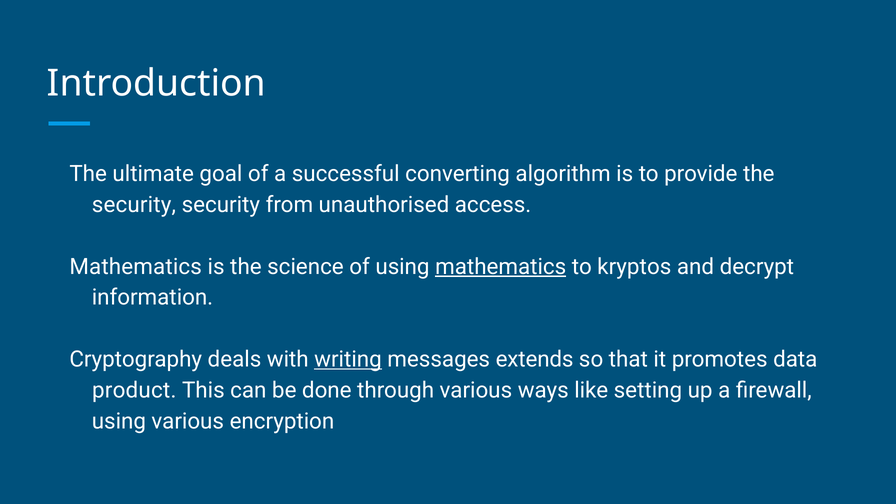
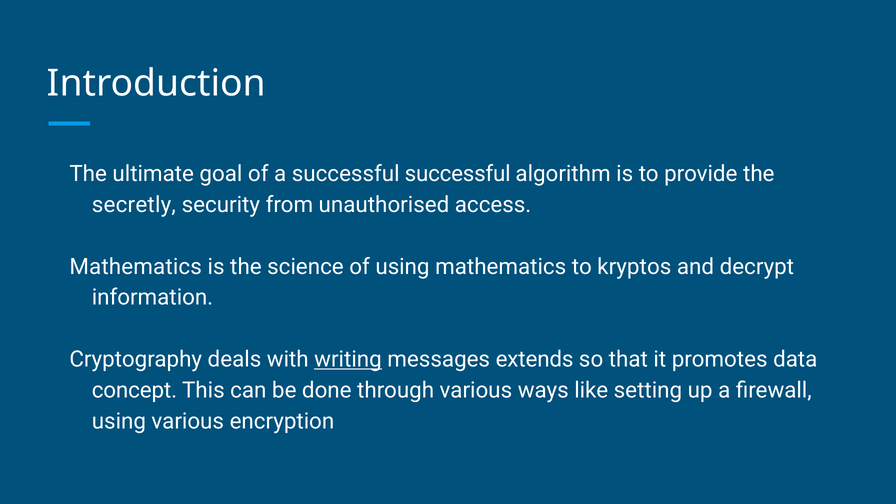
successful converting: converting -> successful
security at (134, 205): security -> secretly
mathematics at (501, 267) underline: present -> none
product: product -> concept
